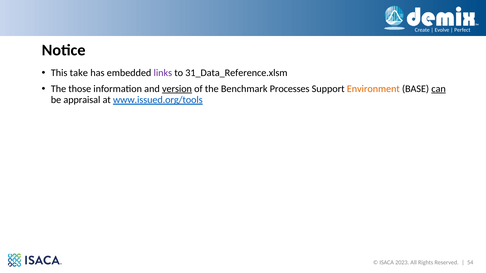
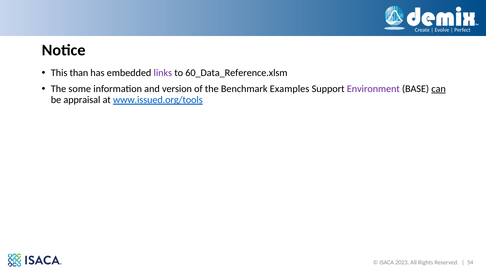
take: take -> than
31_Data_Reference.xlsm: 31_Data_Reference.xlsm -> 60_Data_Reference.xlsm
those: those -> some
version underline: present -> none
Processes: Processes -> Examples
Environment colour: orange -> purple
